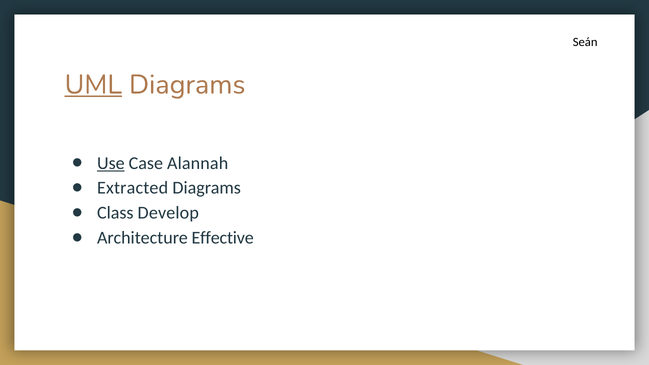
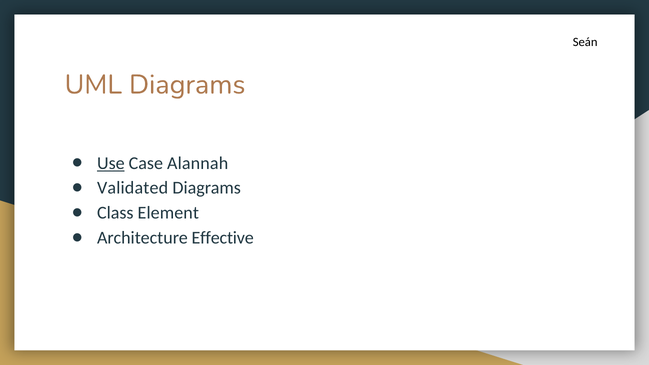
UML underline: present -> none
Extracted: Extracted -> Validated
Develop: Develop -> Element
